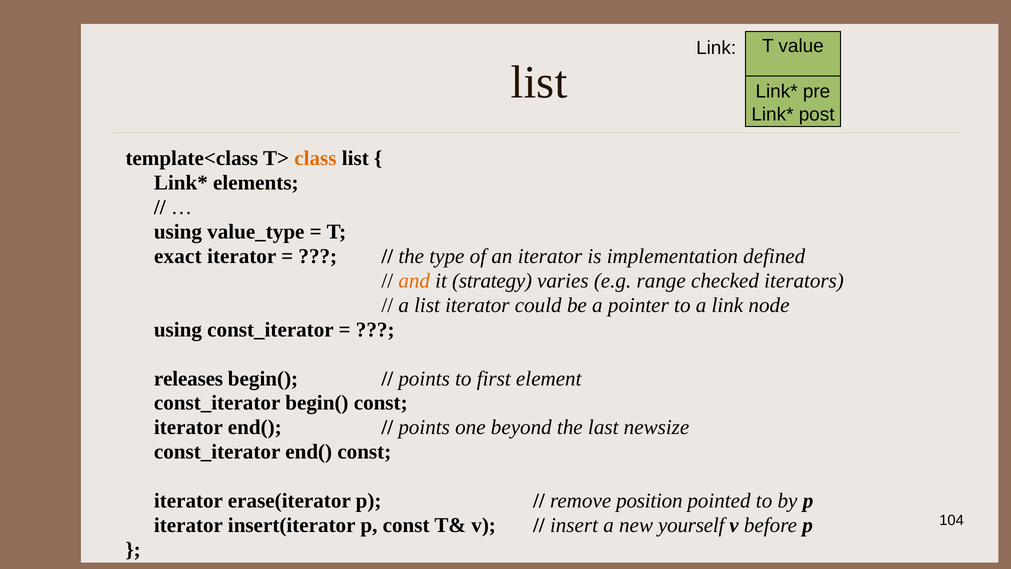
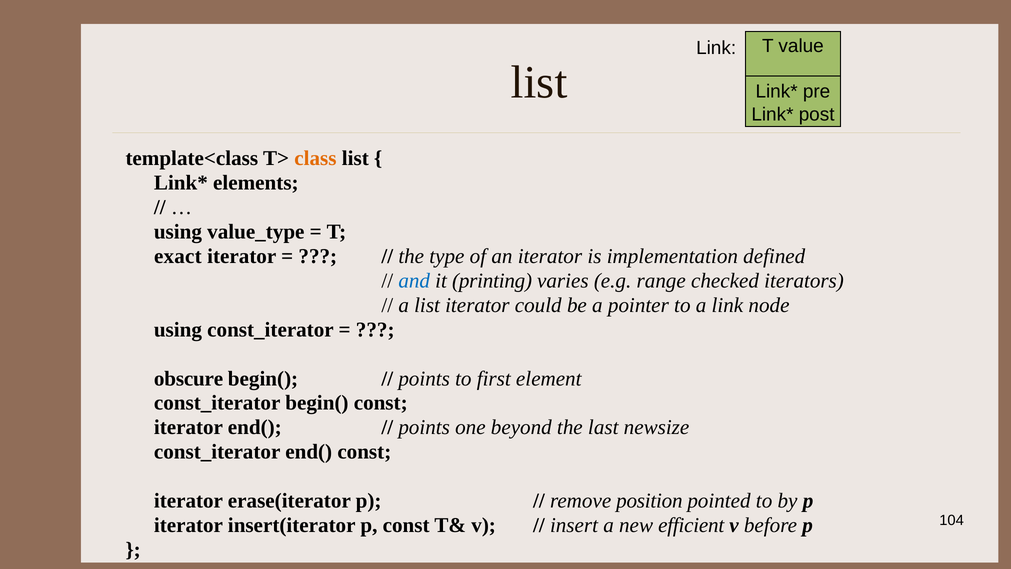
and colour: orange -> blue
strategy: strategy -> printing
releases: releases -> obscure
yourself: yourself -> efficient
